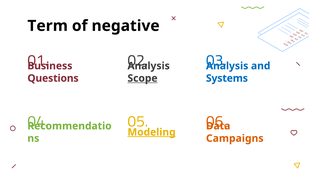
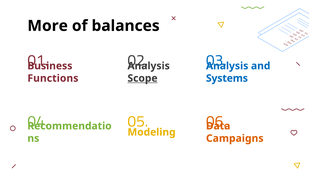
Term: Term -> More
negative: negative -> balances
Questions: Questions -> Functions
Modeling underline: present -> none
